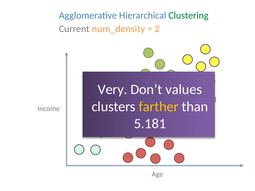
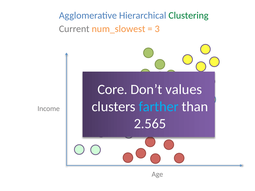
num_density: num_density -> num_slowest
2: 2 -> 3
Very: Very -> Core
farther colour: yellow -> light blue
5.181: 5.181 -> 2.565
